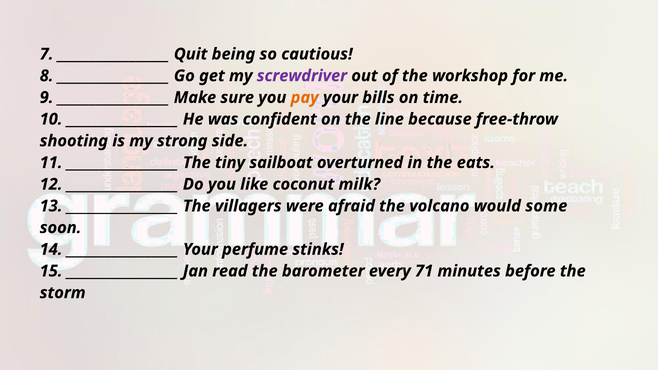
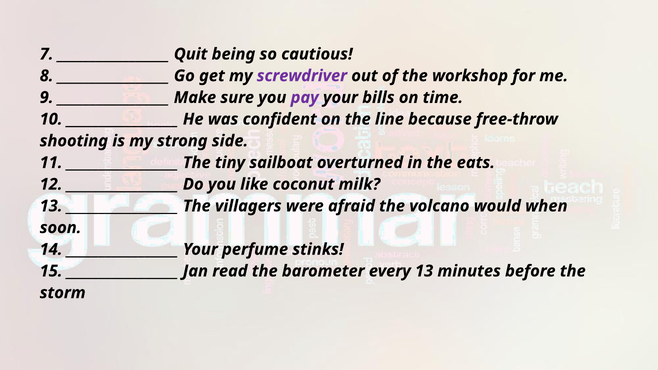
pay colour: orange -> purple
some: some -> when
every 71: 71 -> 13
